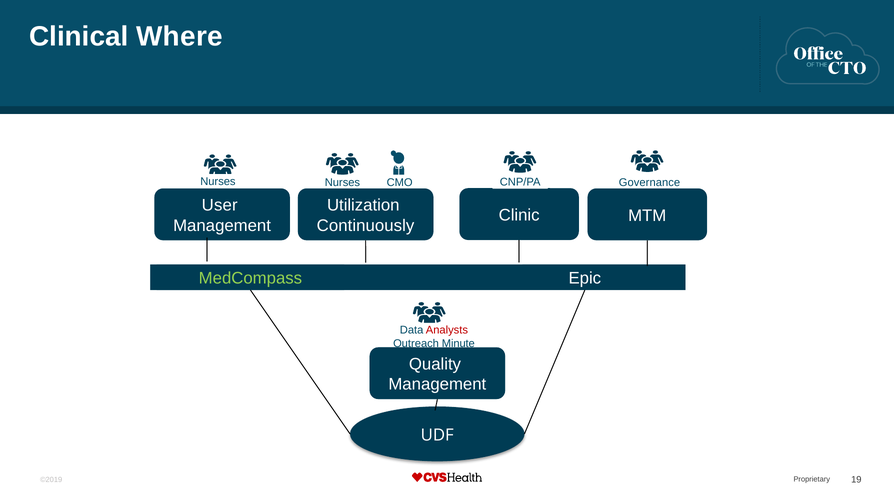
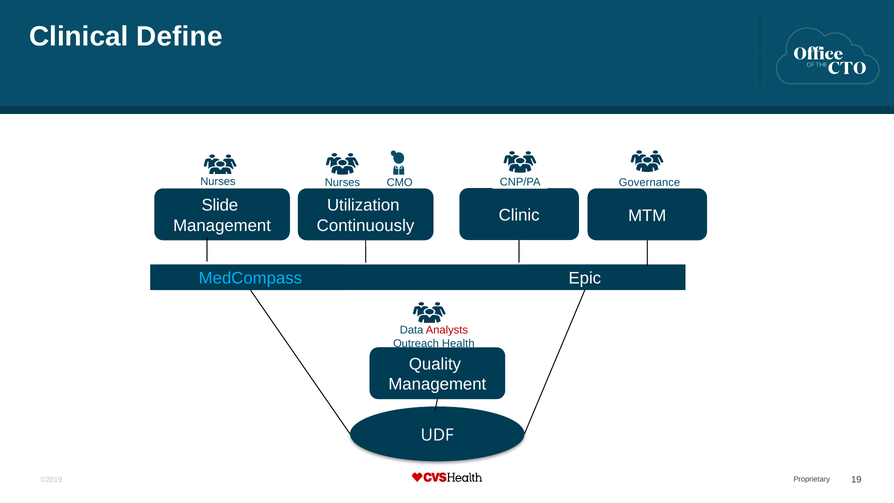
Where: Where -> Define
User: User -> Slide
MedCompass colour: light green -> light blue
Minute: Minute -> Health
